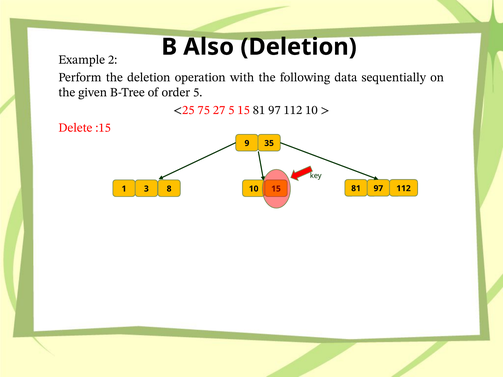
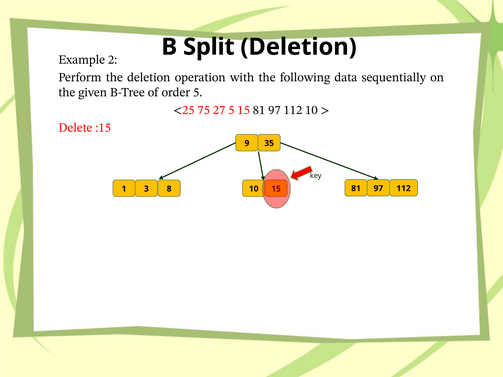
Also: Also -> Split
